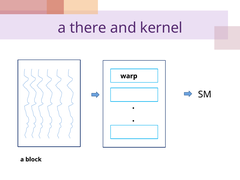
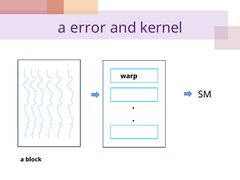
there: there -> error
